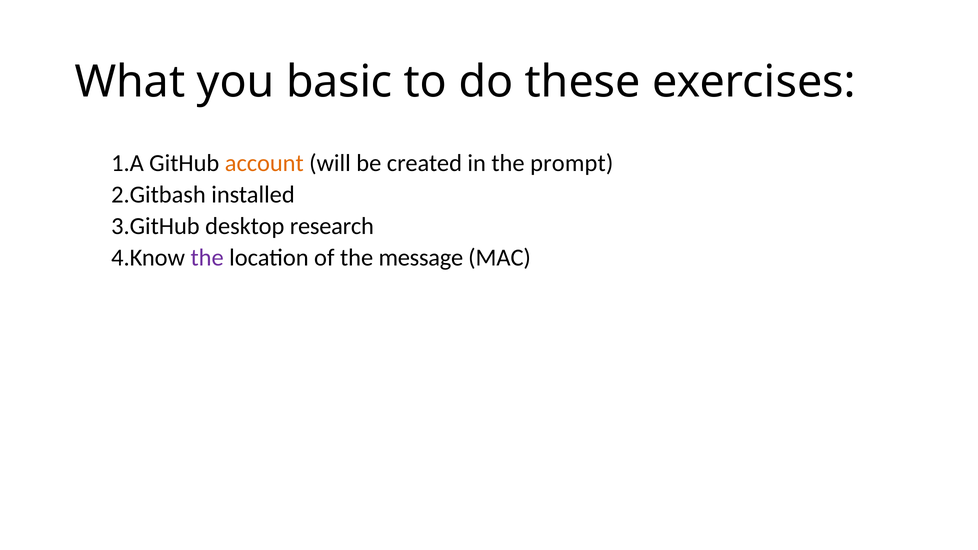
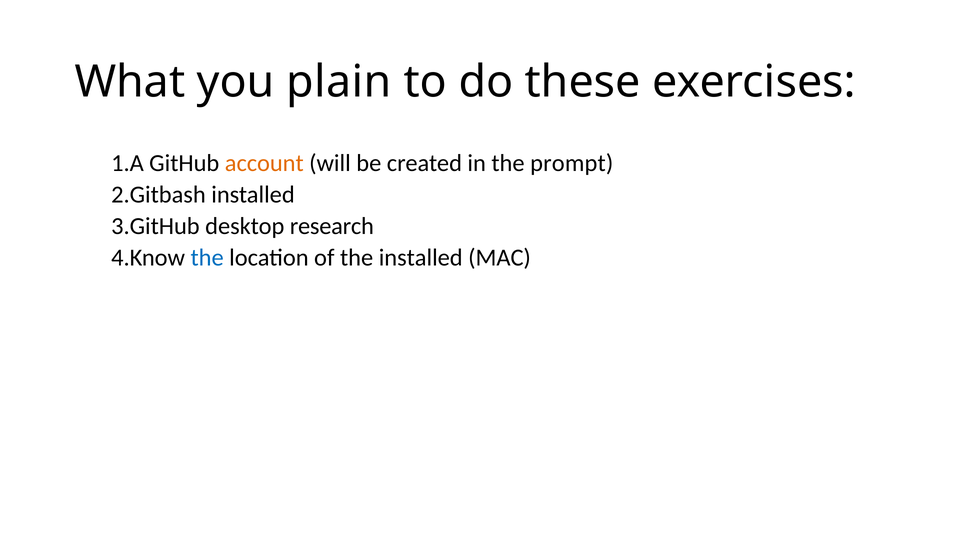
basic: basic -> plain
the at (207, 258) colour: purple -> blue
the message: message -> installed
